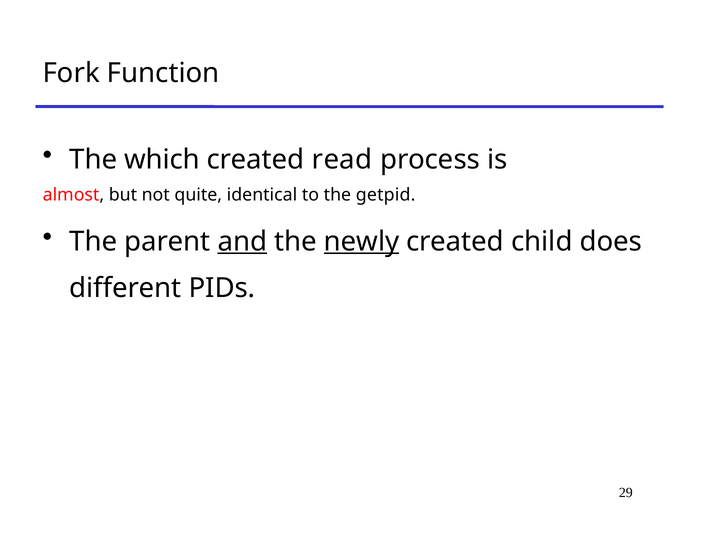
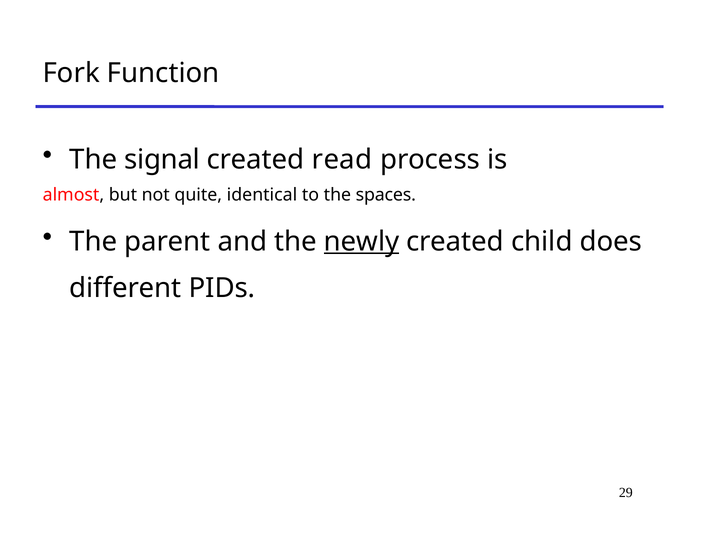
which: which -> signal
getpid: getpid -> spaces
and underline: present -> none
